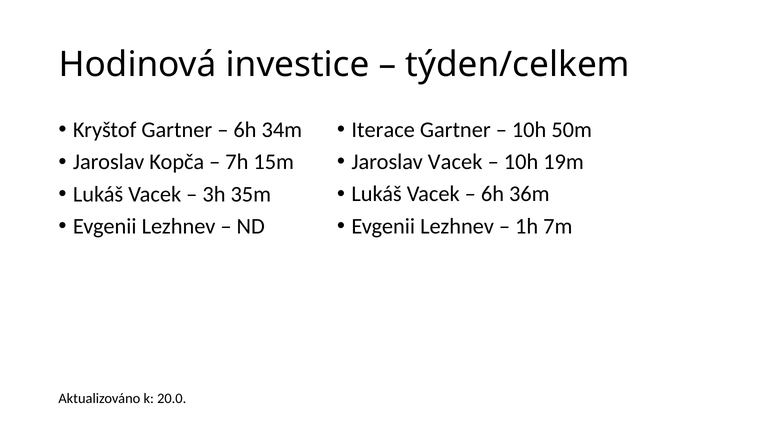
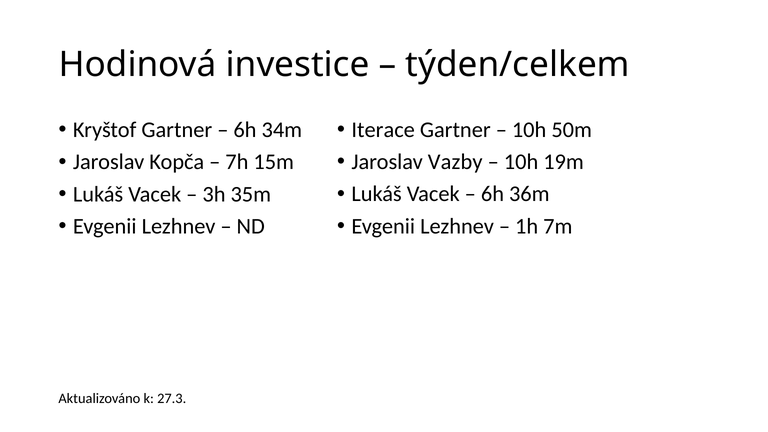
Jaroslav Vacek: Vacek -> Vazby
20.0: 20.0 -> 27.3
